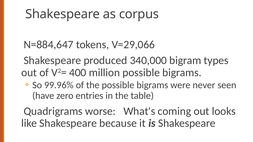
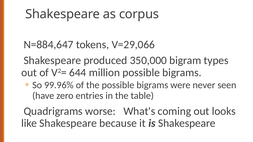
340,000: 340,000 -> 350,000
400: 400 -> 644
